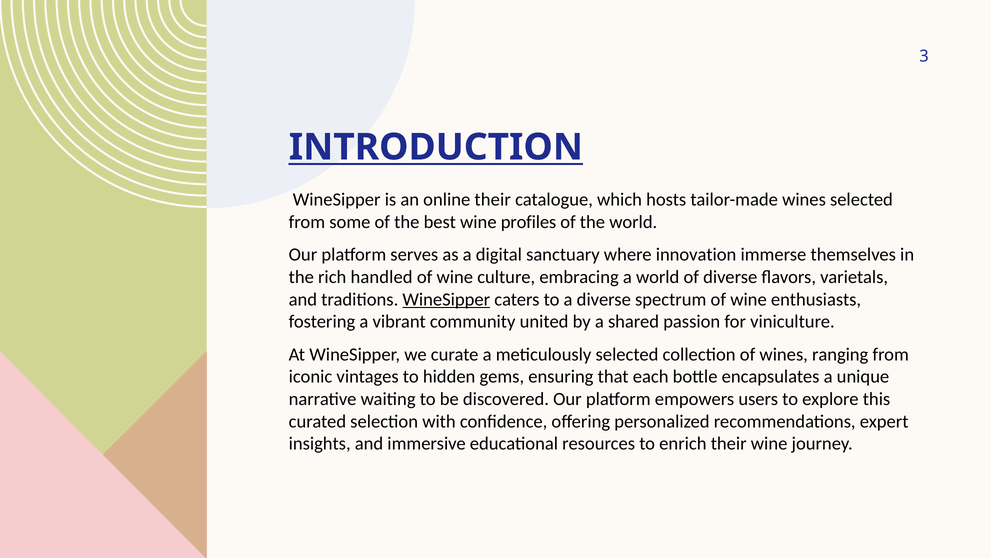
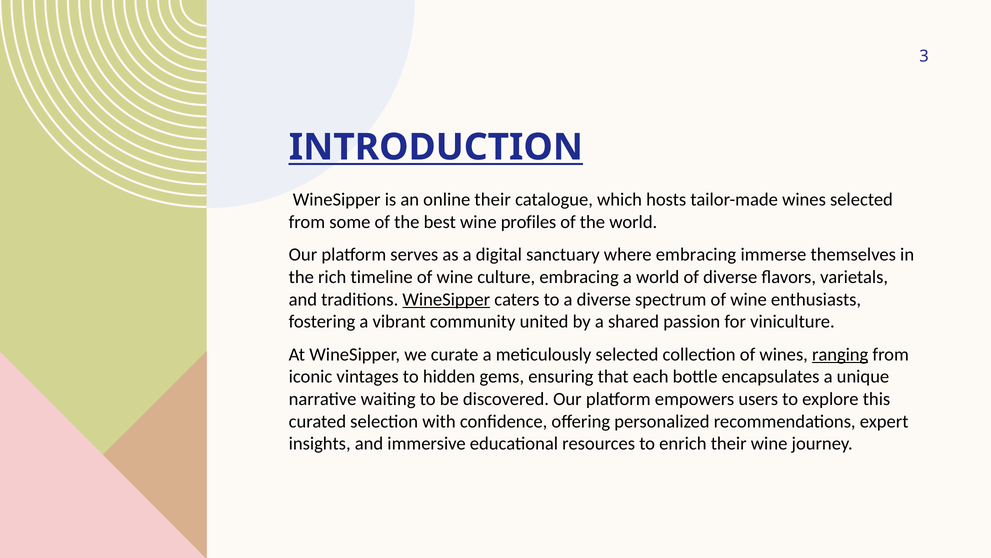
where innovation: innovation -> embracing
handled: handled -> timeline
ranging underline: none -> present
